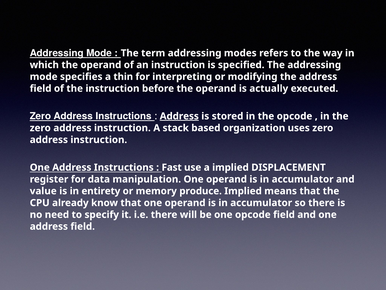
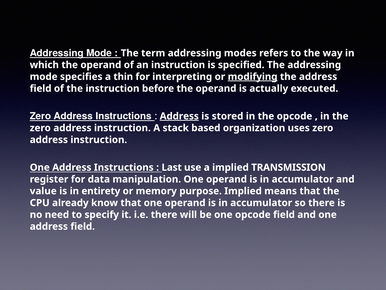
modifying underline: none -> present
Fast: Fast -> Last
DISPLACEMENT: DISPLACEMENT -> TRANSMISSION
produce: produce -> purpose
